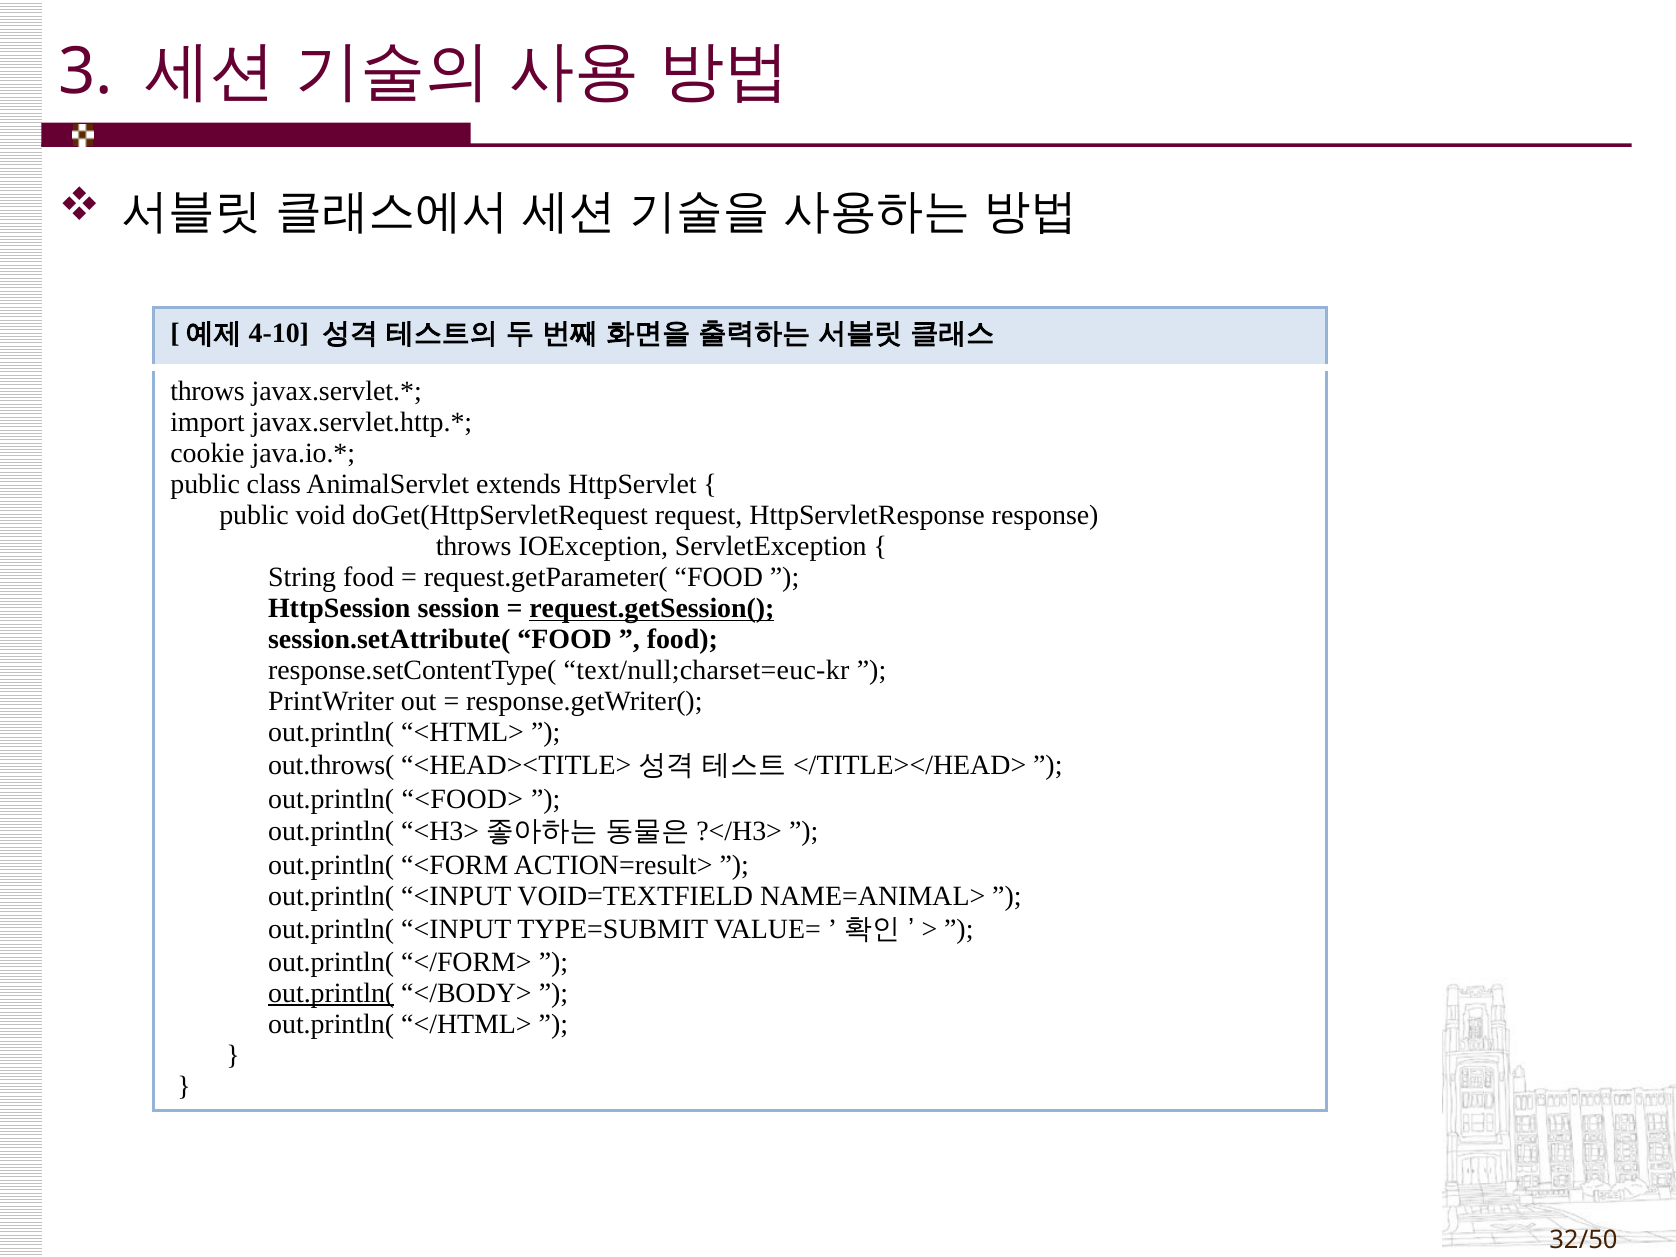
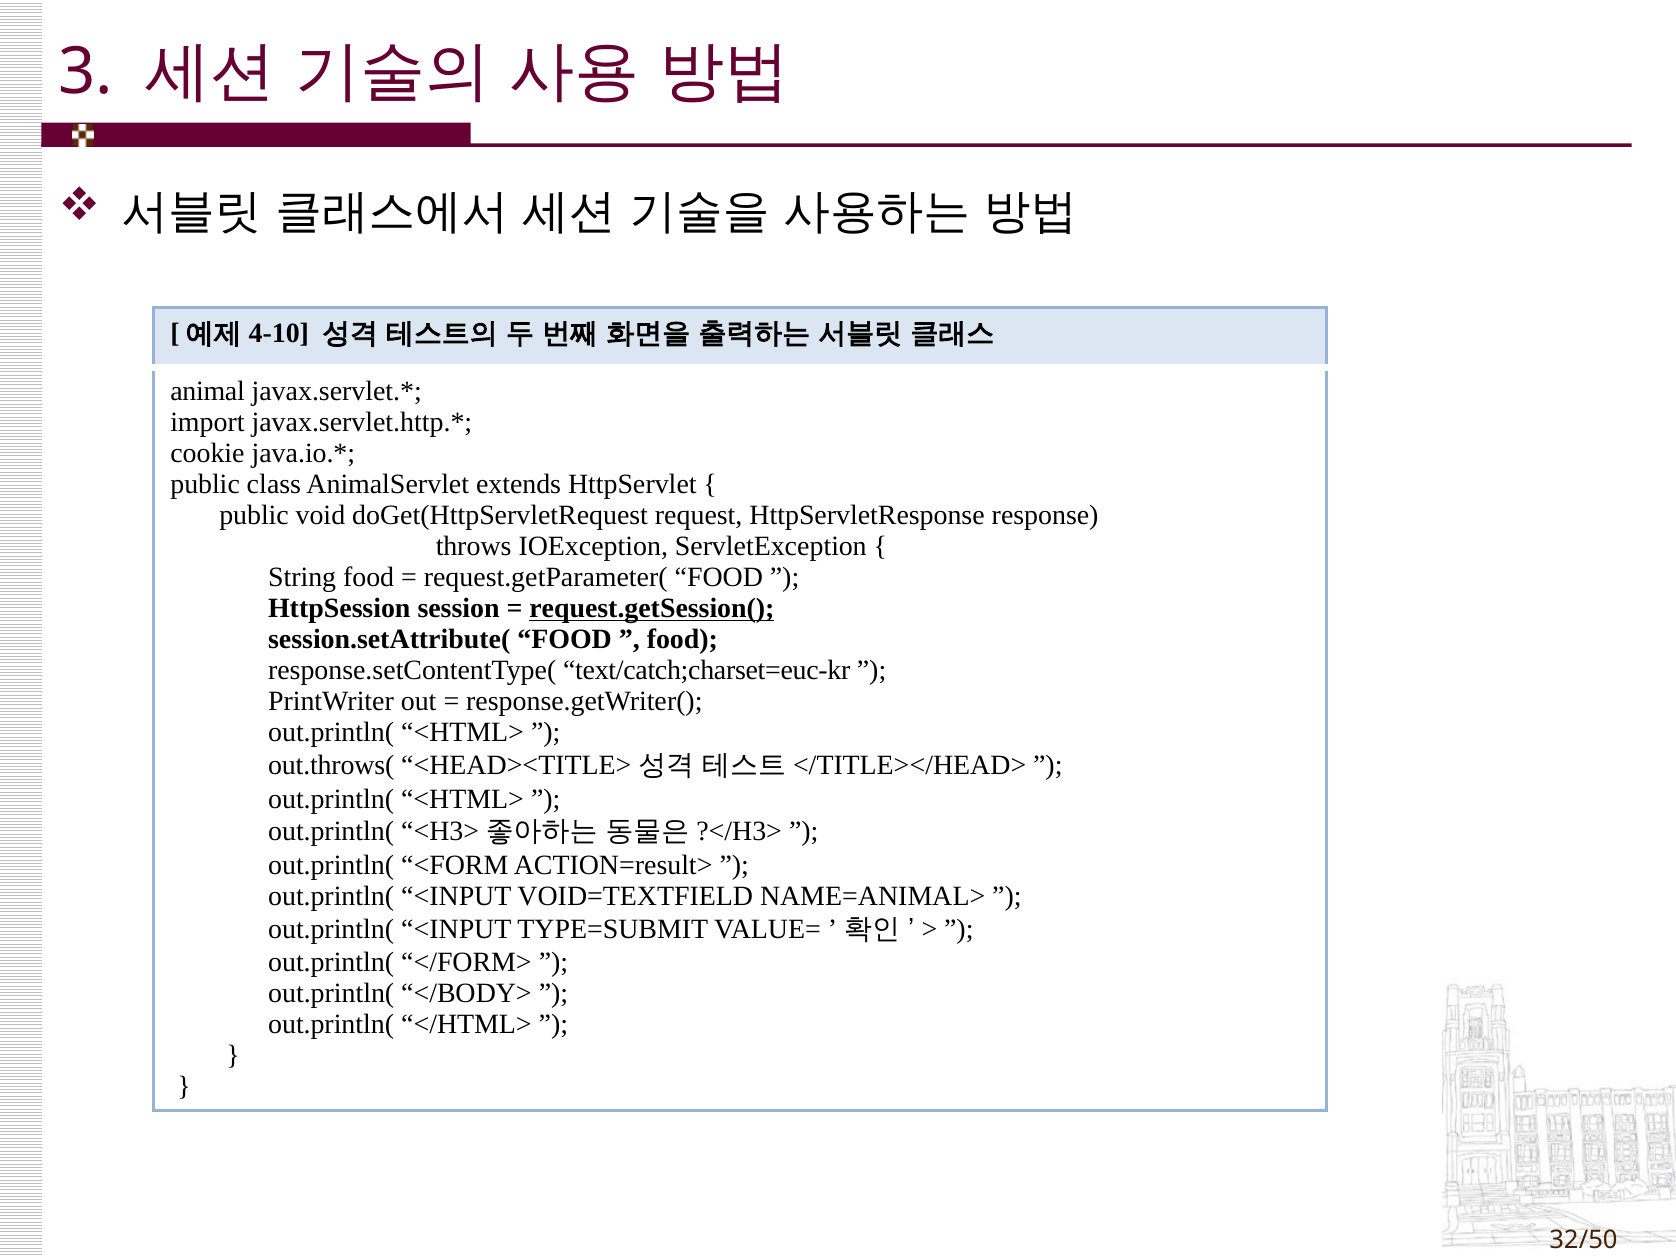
throws at (208, 392): throws -> animal
text/null;charset=euc-kr: text/null;charset=euc-kr -> text/catch;charset=euc-kr
<FOOD> at (462, 799): <FOOD> -> <HTML>
out.println( at (331, 993) underline: present -> none
